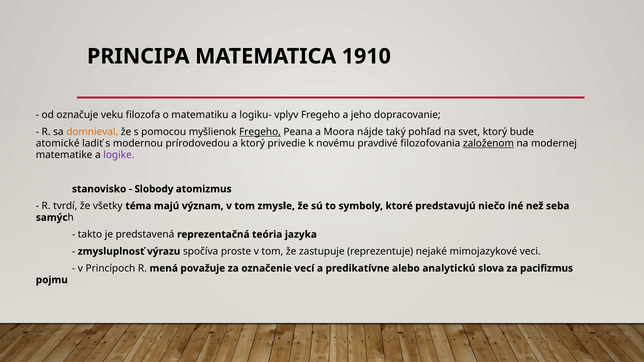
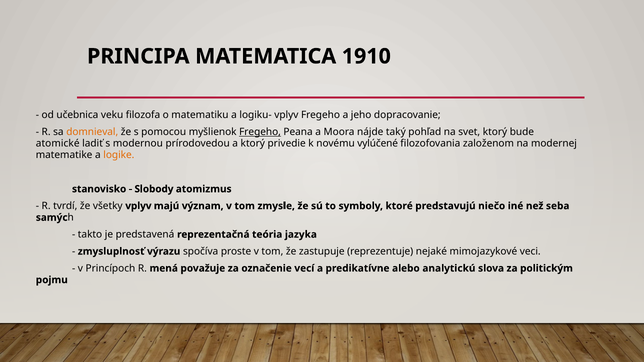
označuje: označuje -> učebnica
pravdivé: pravdivé -> vylúčené
založenom underline: present -> none
logike colour: purple -> orange
všetky téma: téma -> vplyv
pacifizmus: pacifizmus -> politickým
